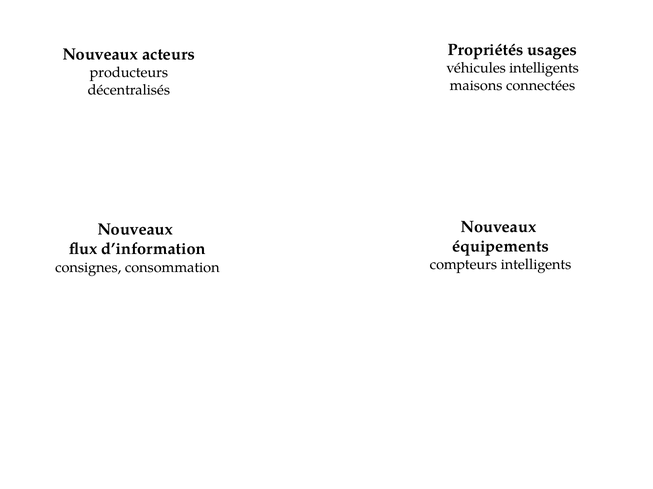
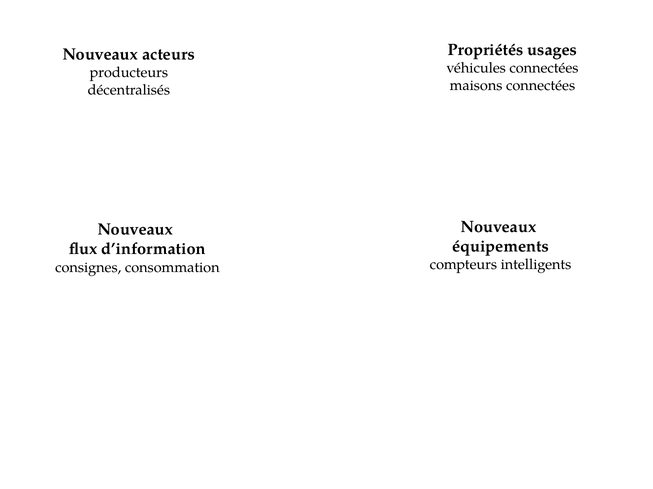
véhicules intelligents: intelligents -> connectées
